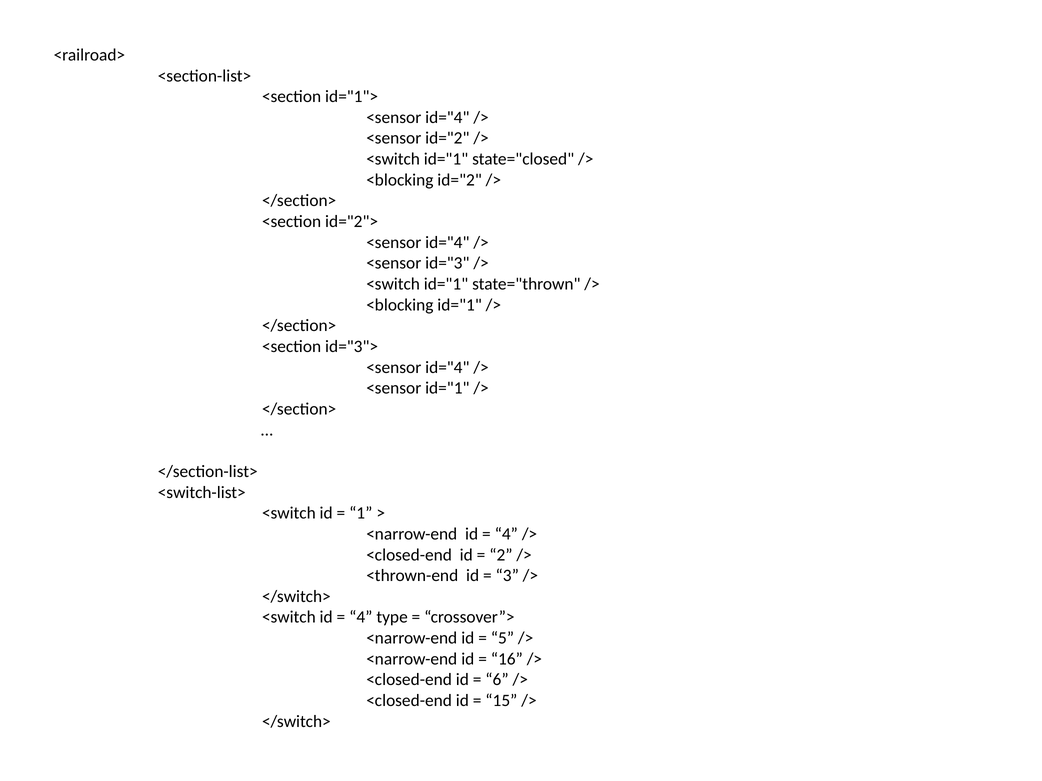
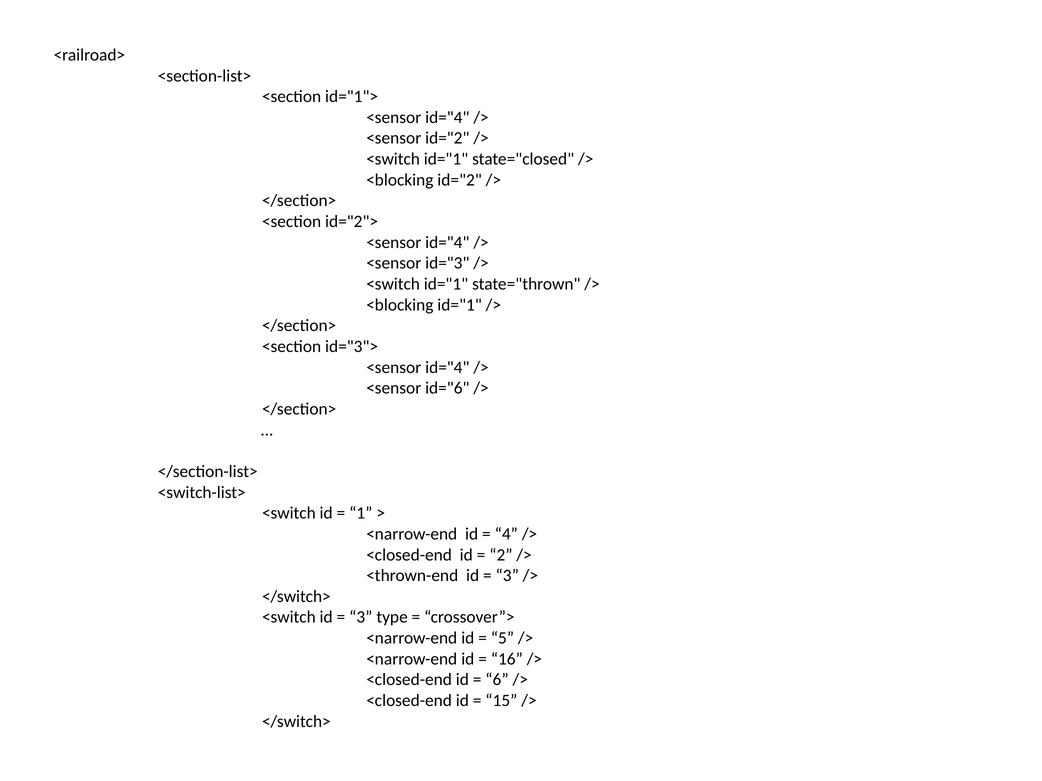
<sensor id="1: id="1 -> id="6
4 at (361, 618): 4 -> 3
